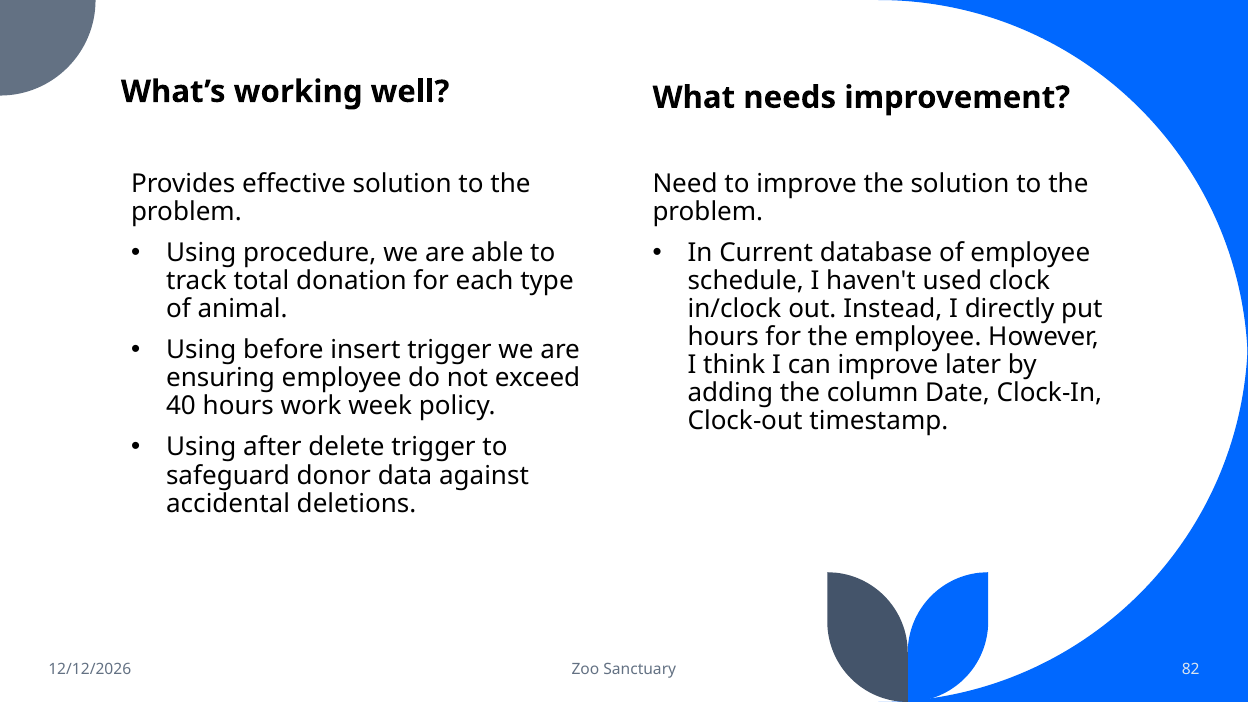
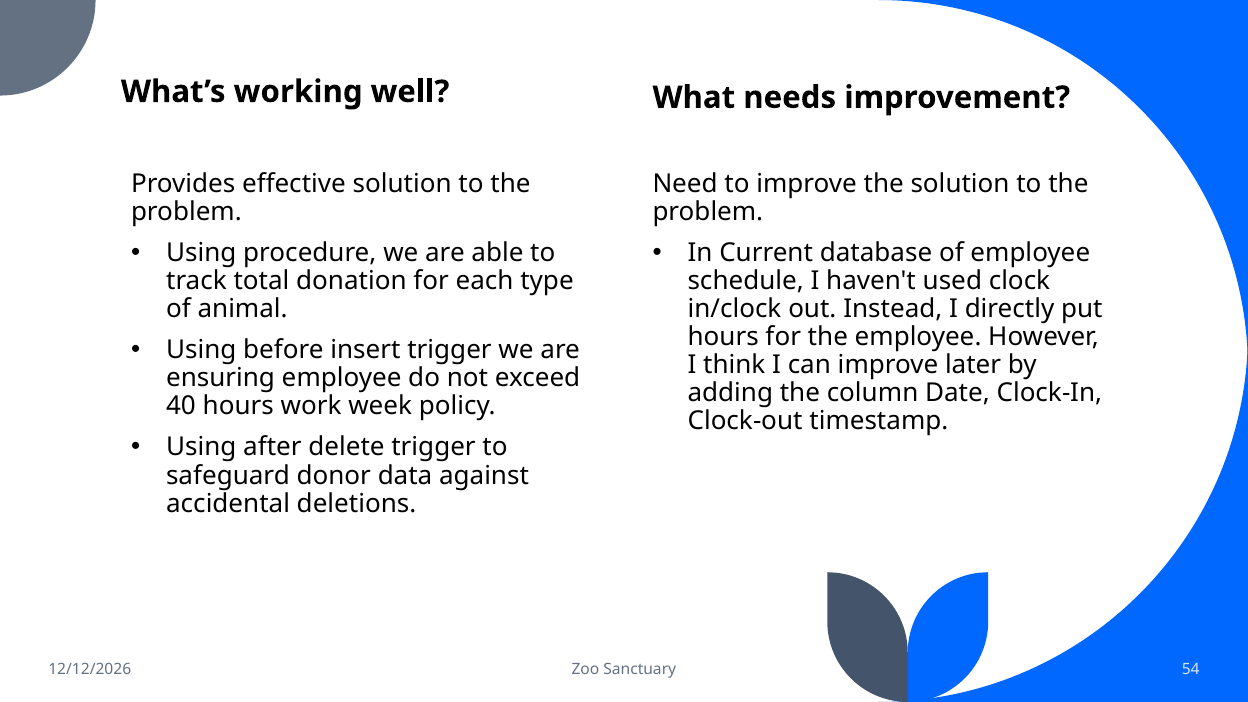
82: 82 -> 54
